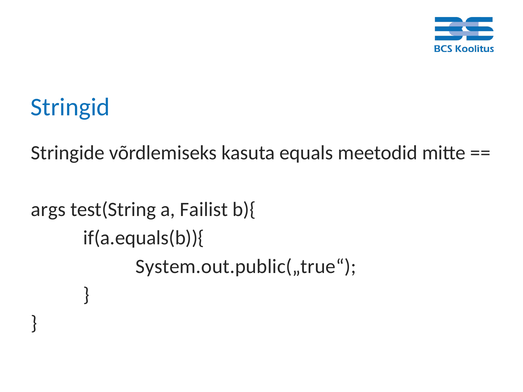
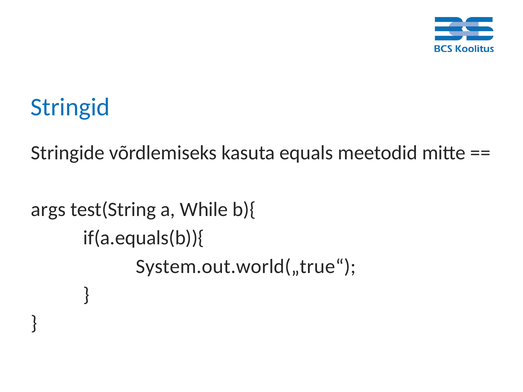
Failist: Failist -> While
System.out.public(„true“: System.out.public(„true“ -> System.out.world(„true“
